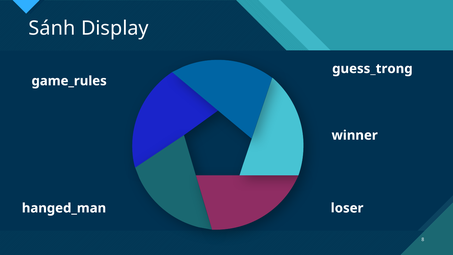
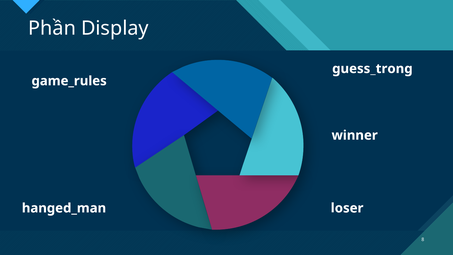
Sánh: Sánh -> Phần
